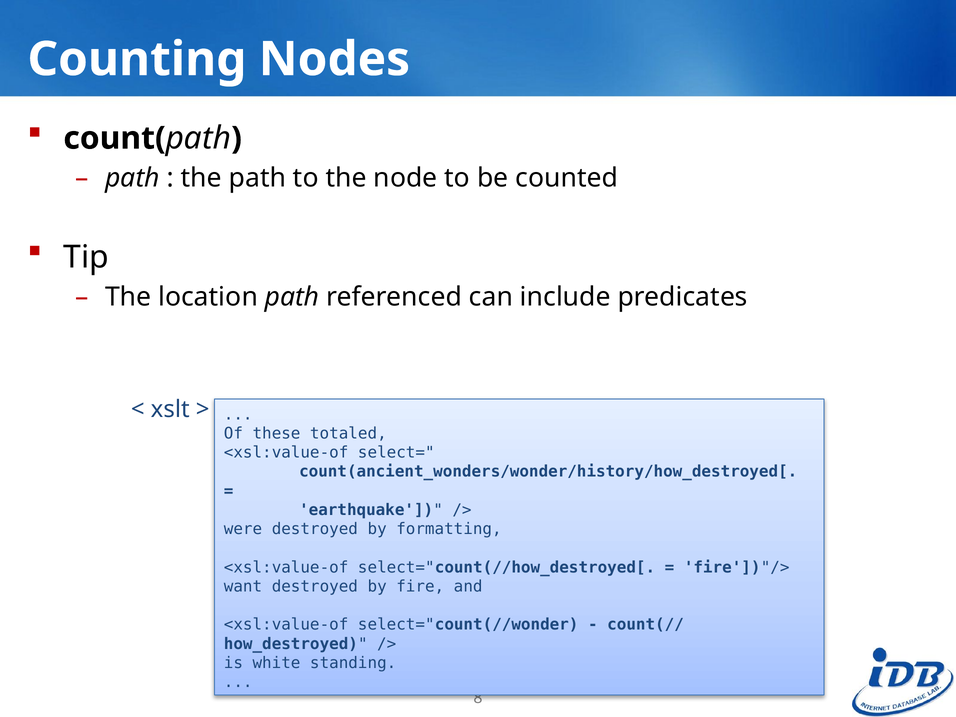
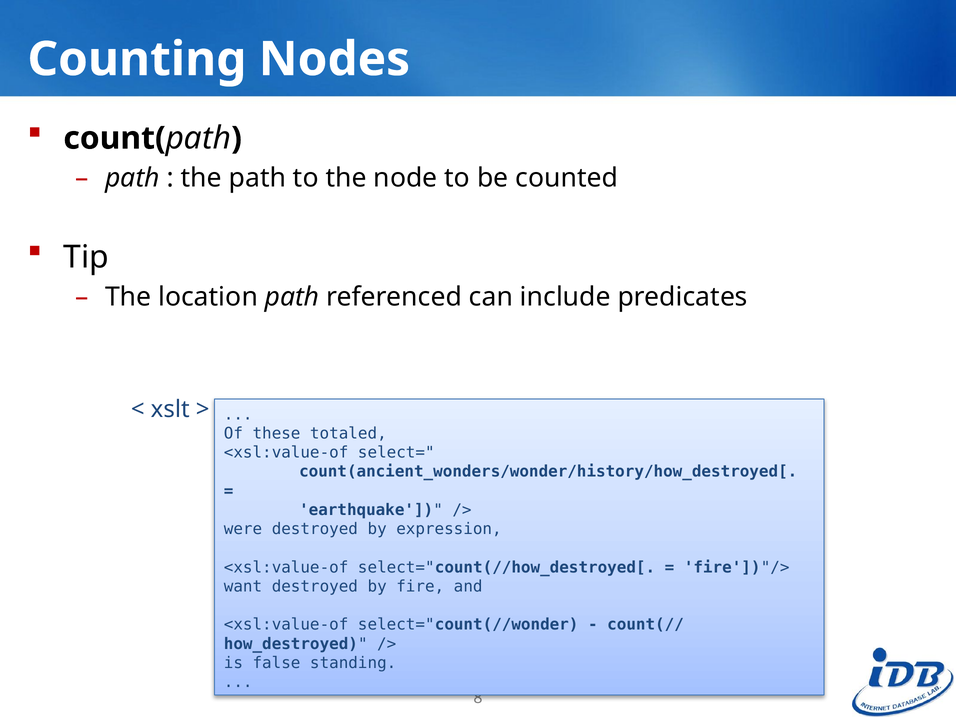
formatting: formatting -> expression
white: white -> false
